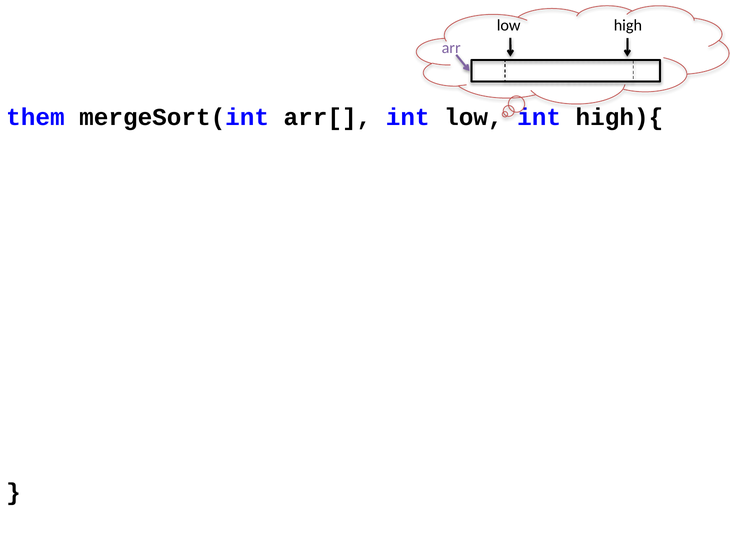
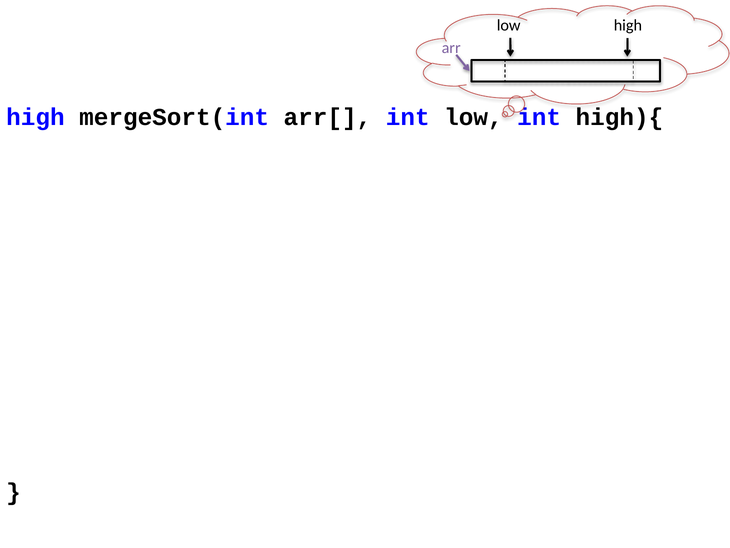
them at (35, 117): them -> high
